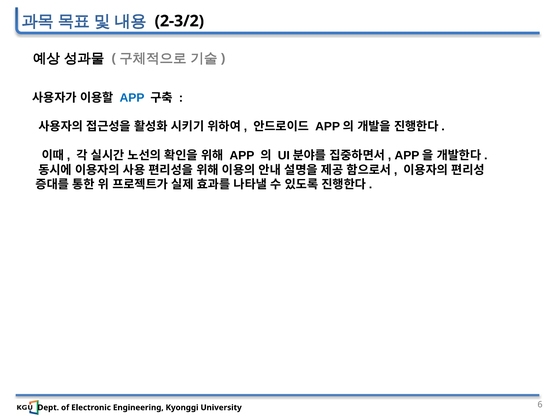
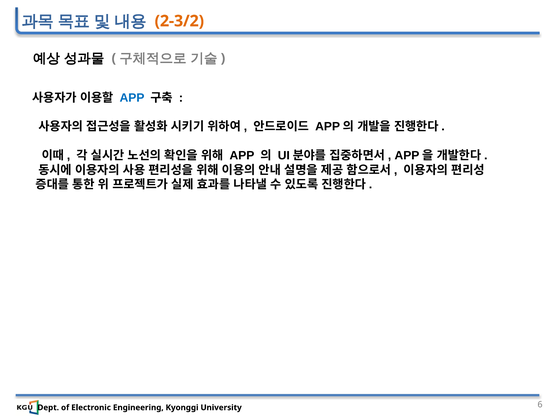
2-3/2 colour: black -> orange
